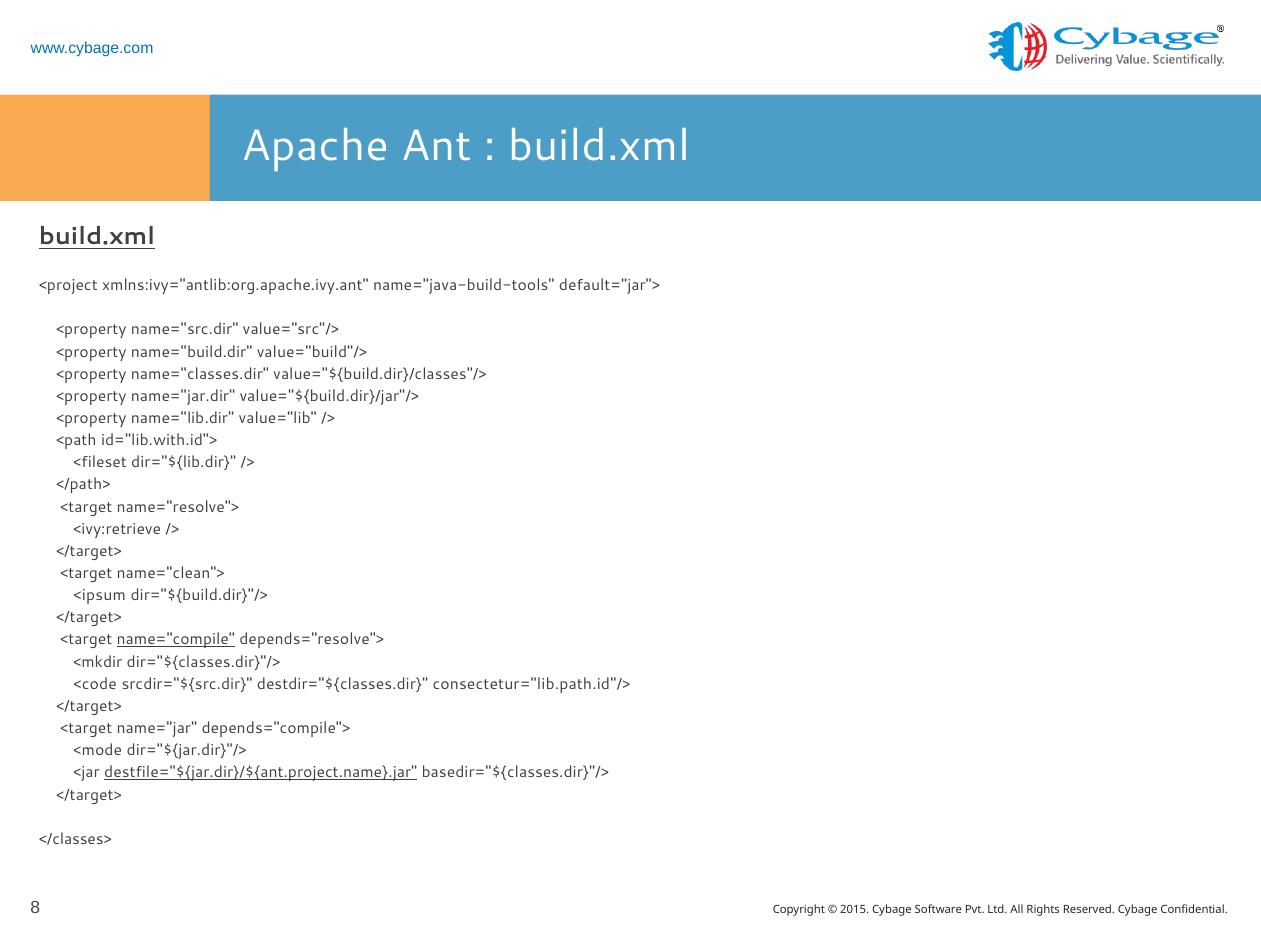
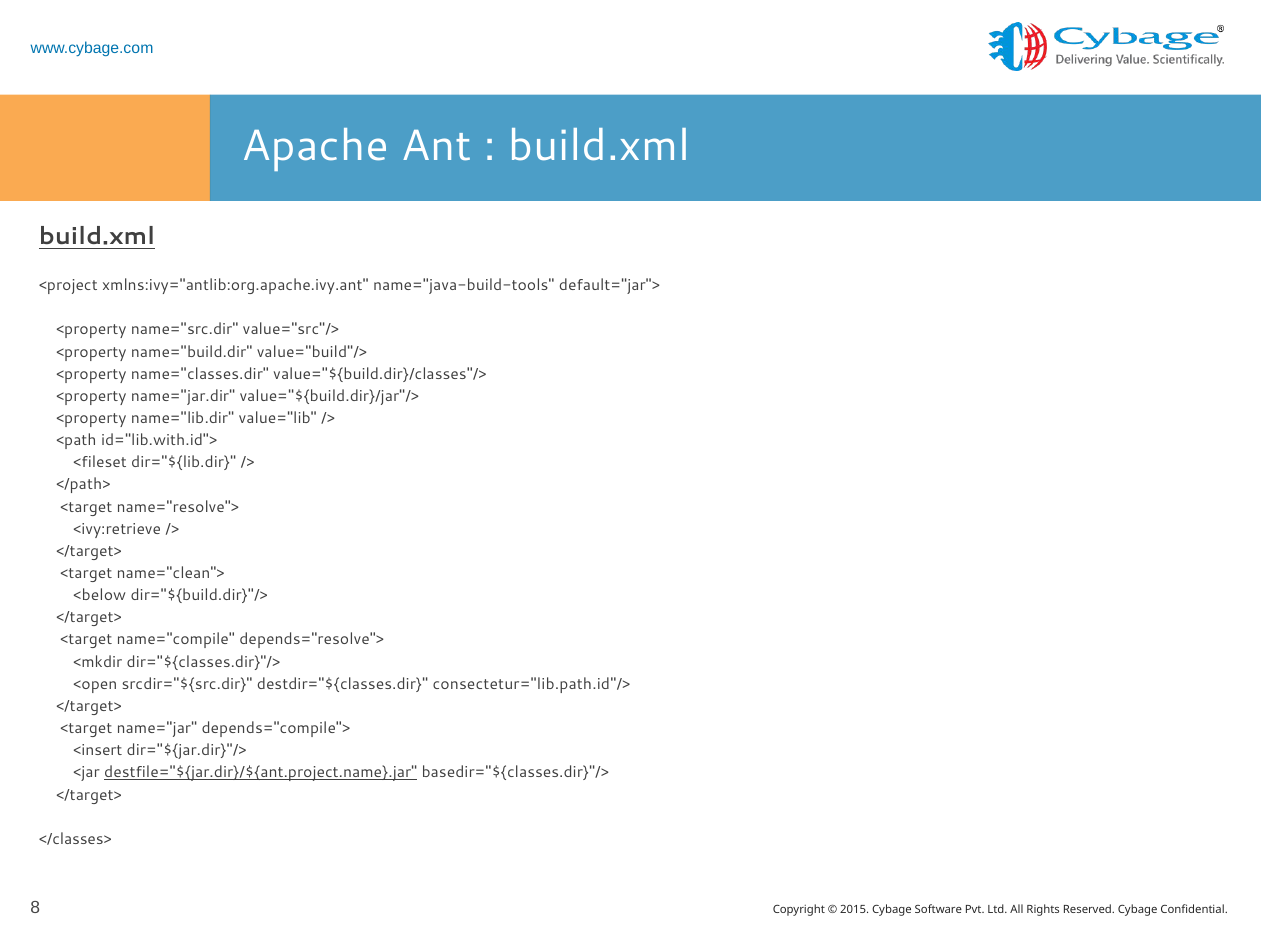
<ipsum: <ipsum -> <below
name="compile underline: present -> none
<code: <code -> <open
<mode: <mode -> <insert
